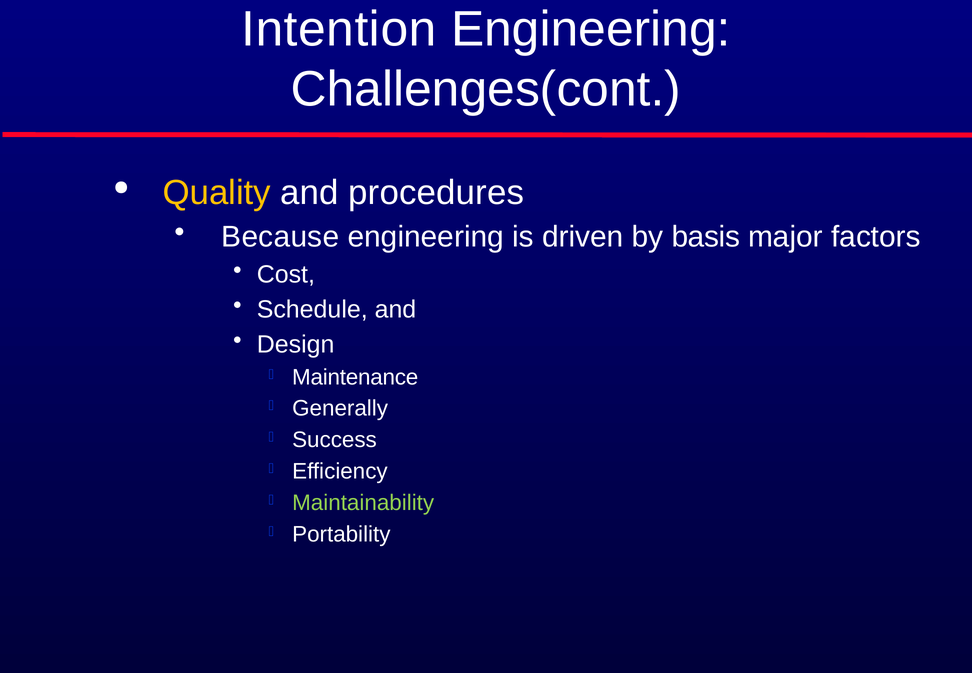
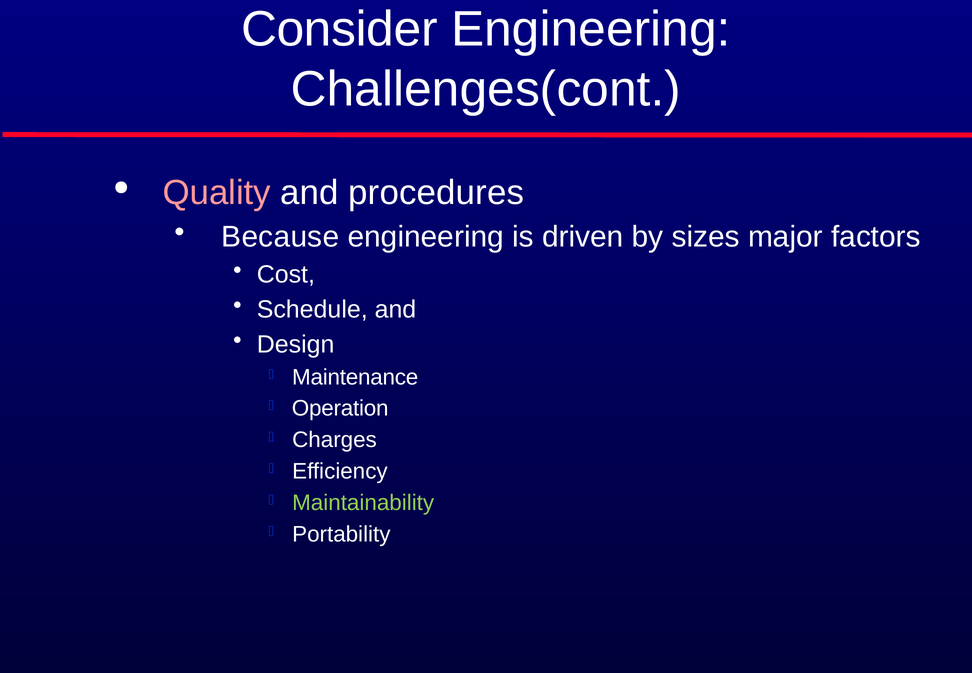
Intention: Intention -> Consider
Quality colour: yellow -> pink
basis: basis -> sizes
Generally: Generally -> Operation
Success: Success -> Charges
